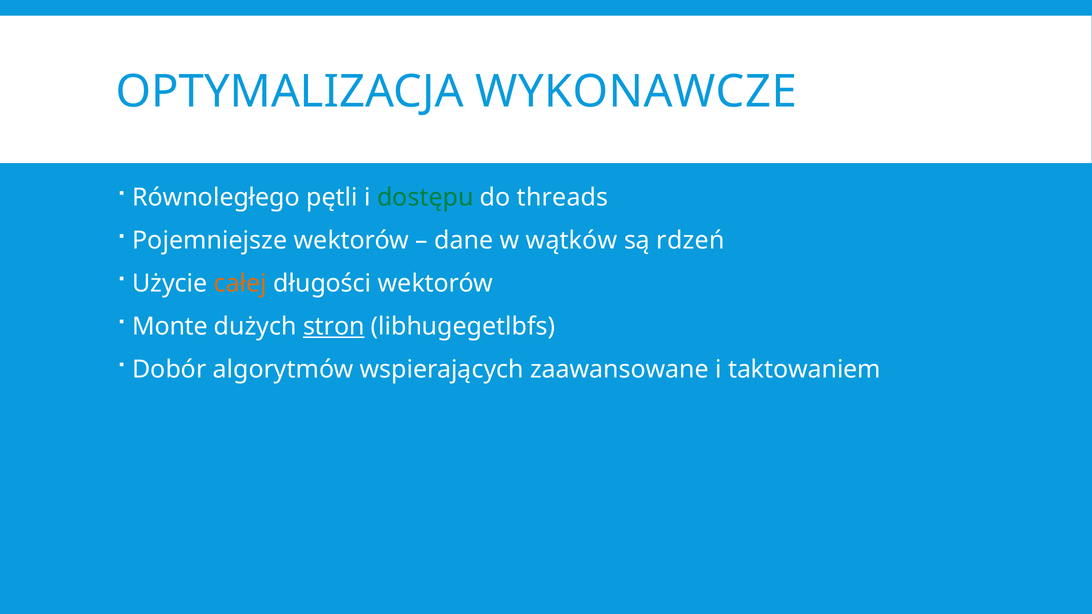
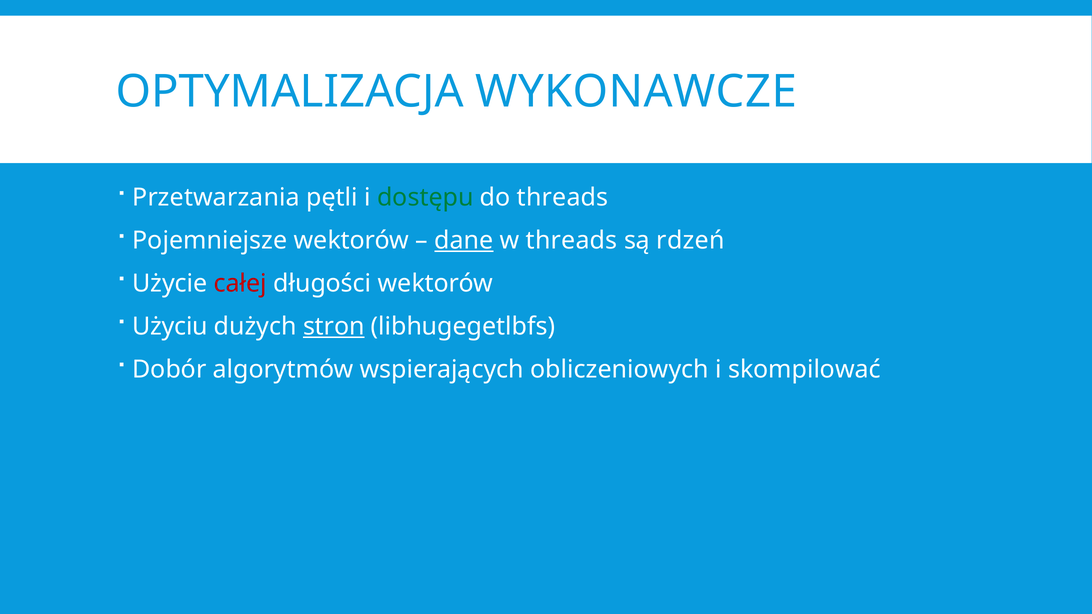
Równoległego: Równoległego -> Przetwarzania
dane underline: none -> present
w wątków: wątków -> threads
całej colour: orange -> red
Monte: Monte -> Użyciu
zaawansowane: zaawansowane -> obliczeniowych
taktowaniem: taktowaniem -> skompilować
